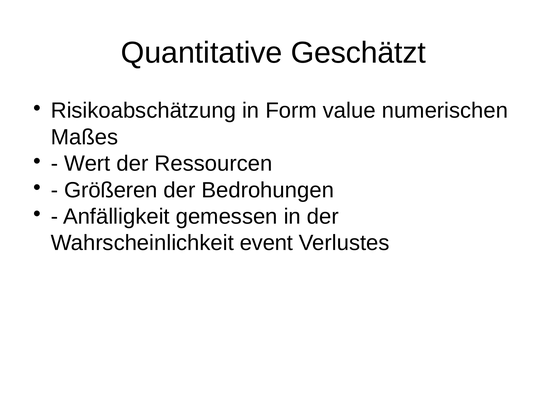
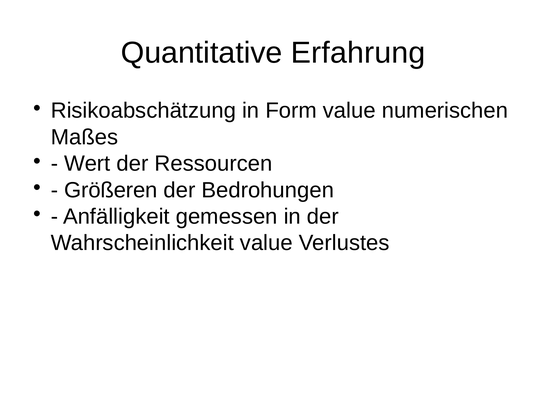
Geschätzt: Geschätzt -> Erfahrung
Wahrscheinlichkeit event: event -> value
